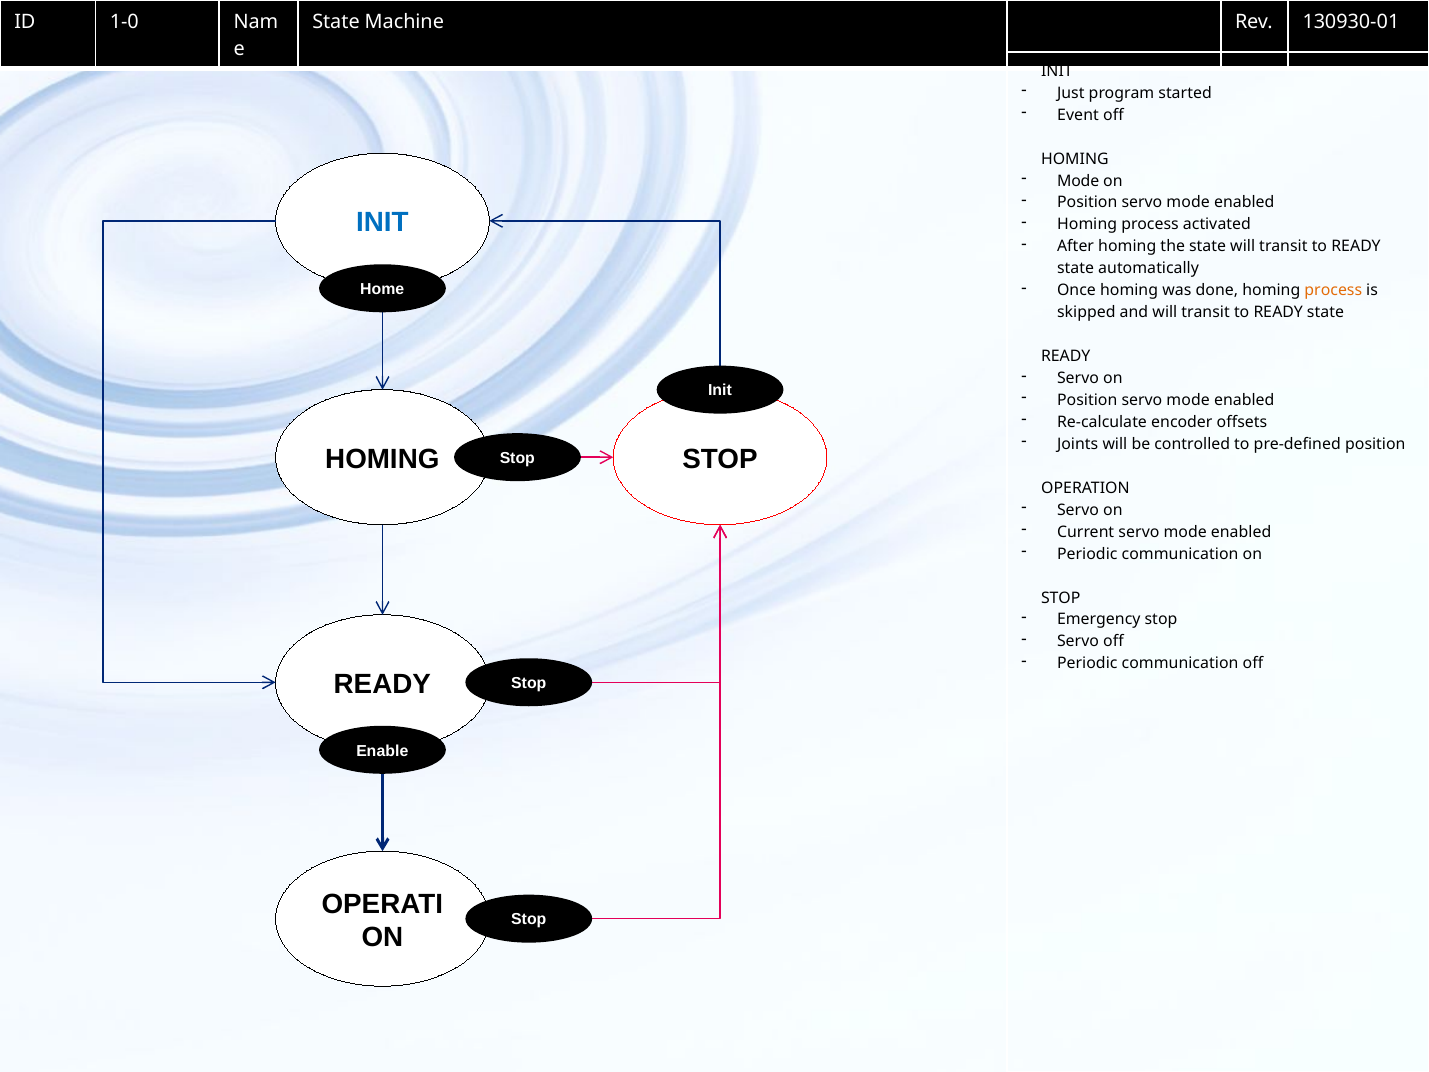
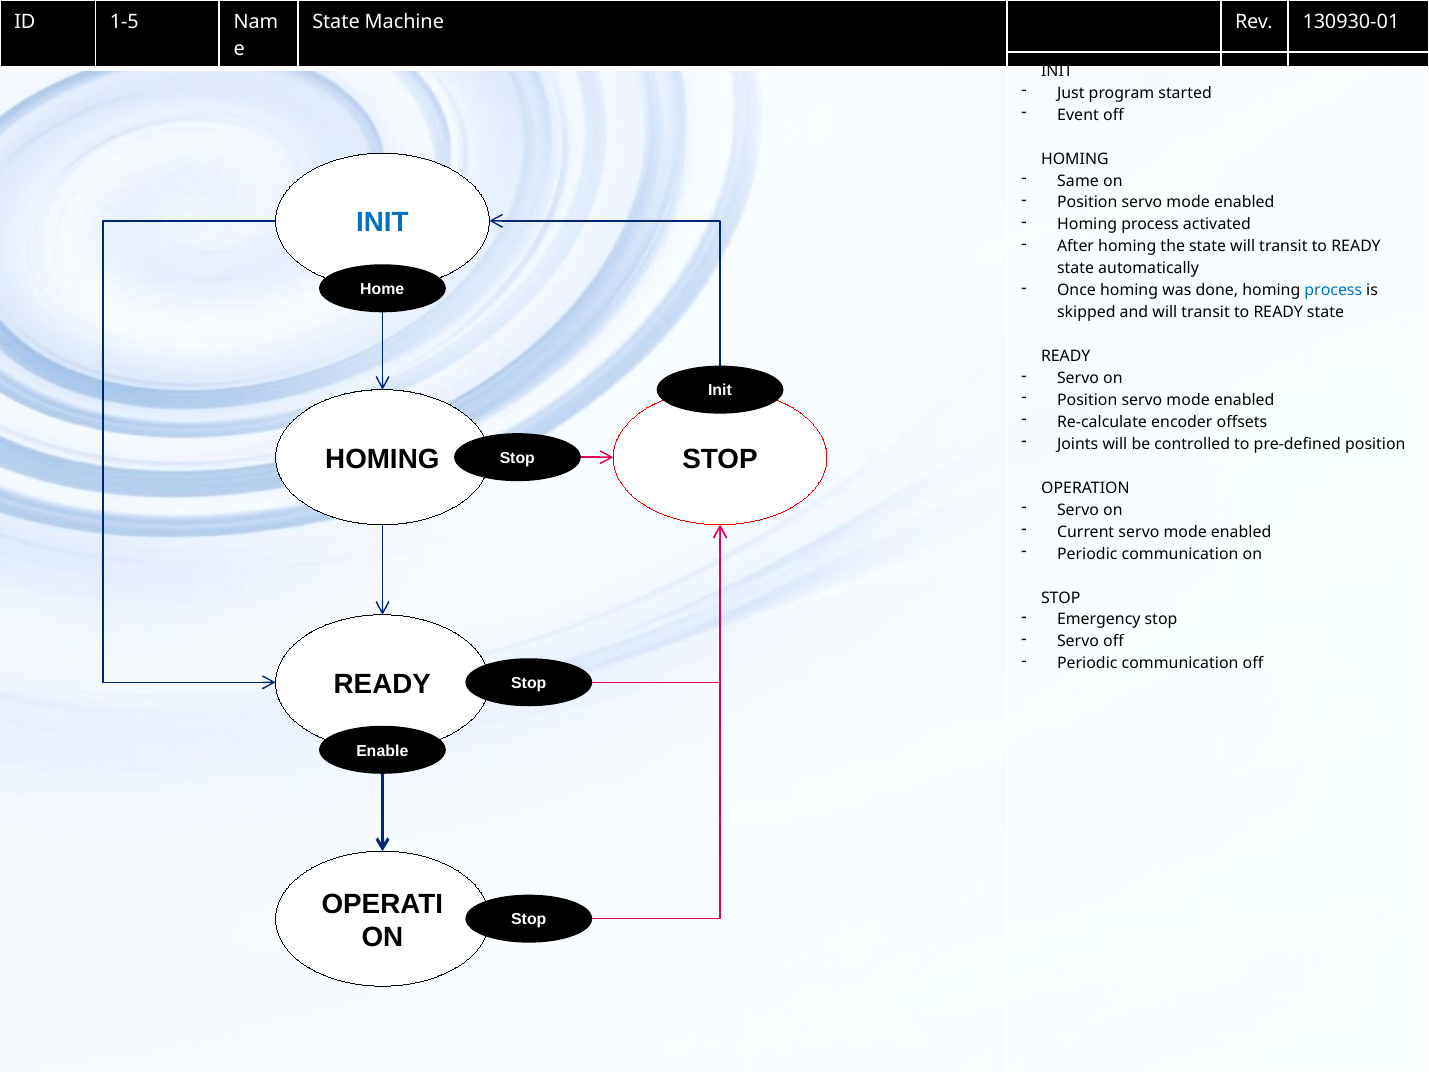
1-0: 1-0 -> 1-5
Mode at (1078, 181): Mode -> Same
process at (1333, 290) colour: orange -> blue
